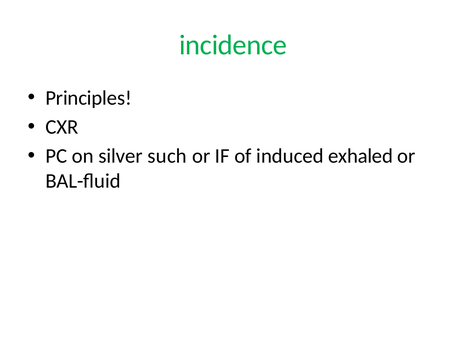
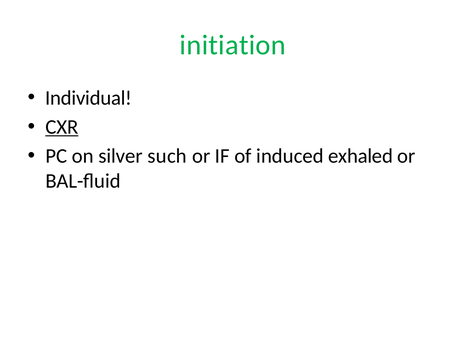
incidence: incidence -> initiation
Principles: Principles -> Individual
CXR underline: none -> present
